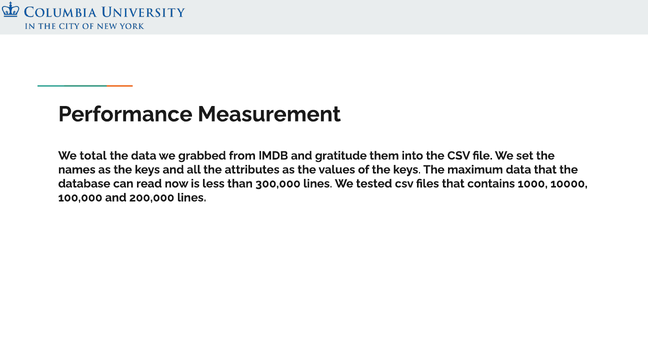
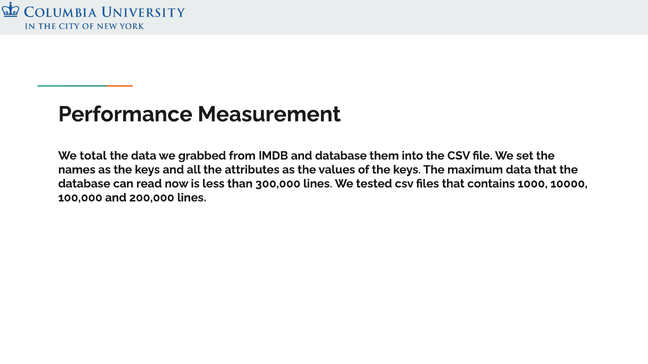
and gratitude: gratitude -> database
